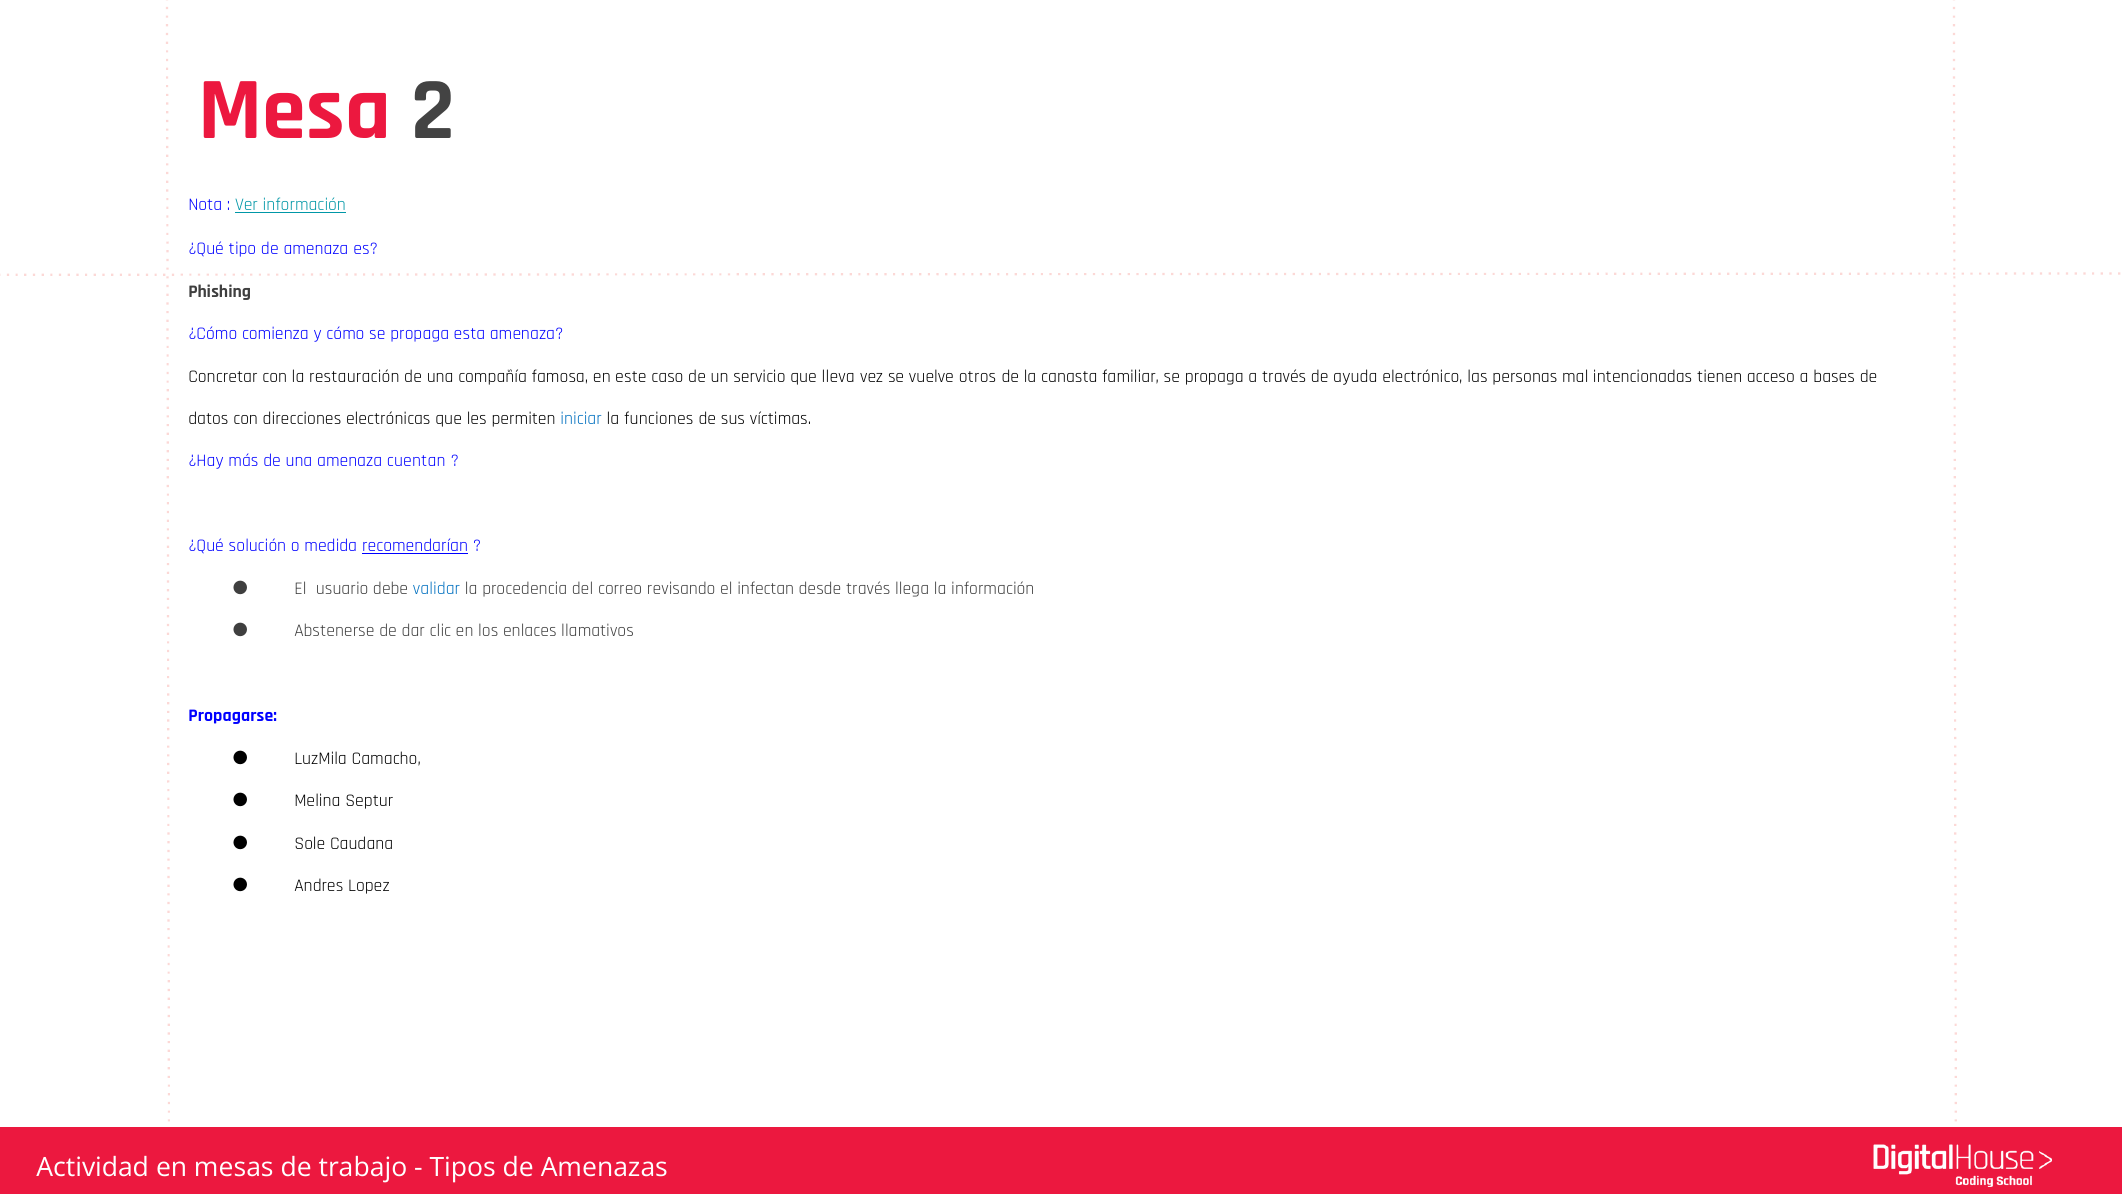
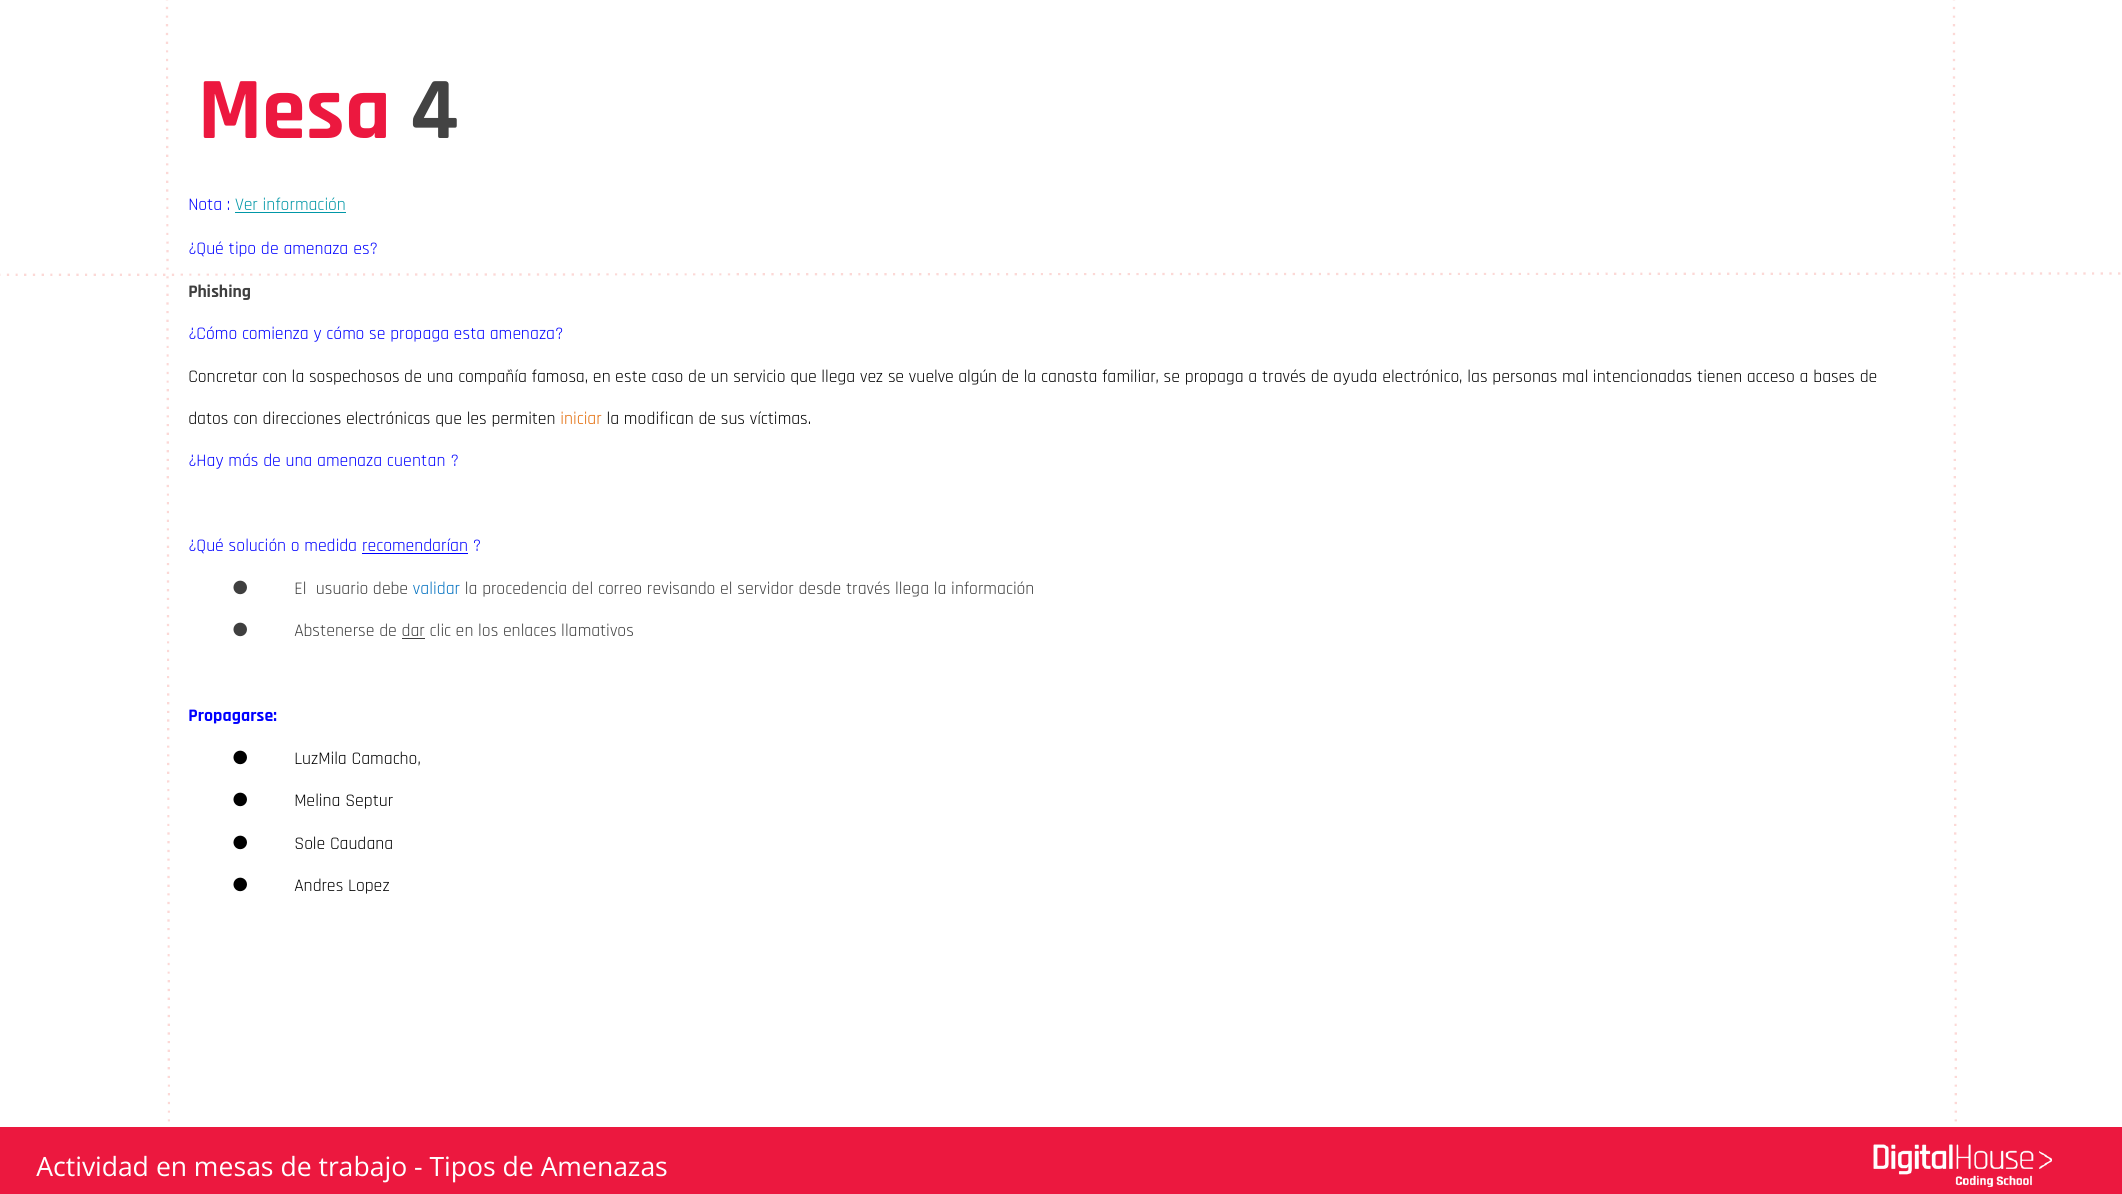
2: 2 -> 4
restauración: restauración -> sospechosos
que lleva: lleva -> llega
otros: otros -> algún
iniciar colour: blue -> orange
funciones: funciones -> modifican
infectan: infectan -> servidor
dar underline: none -> present
